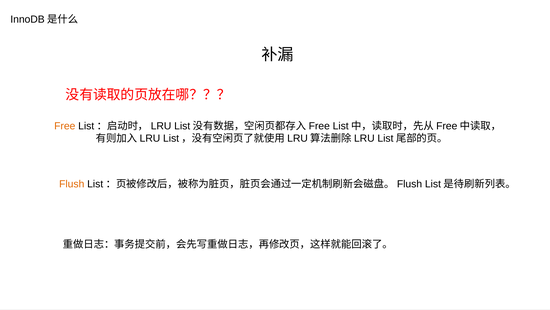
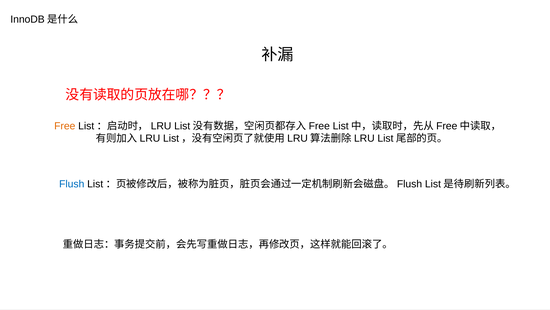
Flush colour: orange -> blue
